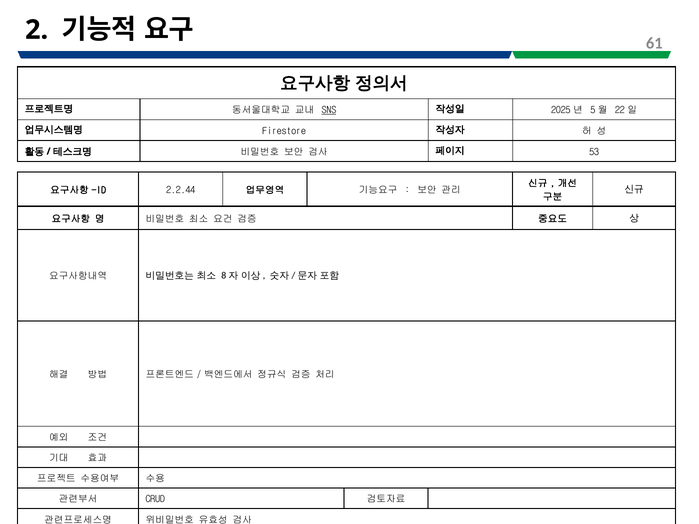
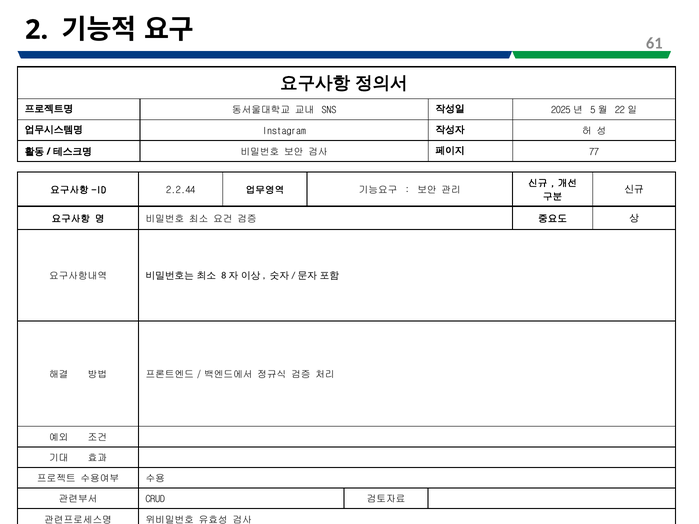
SNS underline: present -> none
Firestore: Firestore -> Instagram
53: 53 -> 77
